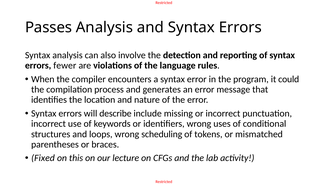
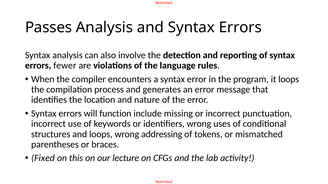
it could: could -> loops
describe: describe -> function
scheduling: scheduling -> addressing
